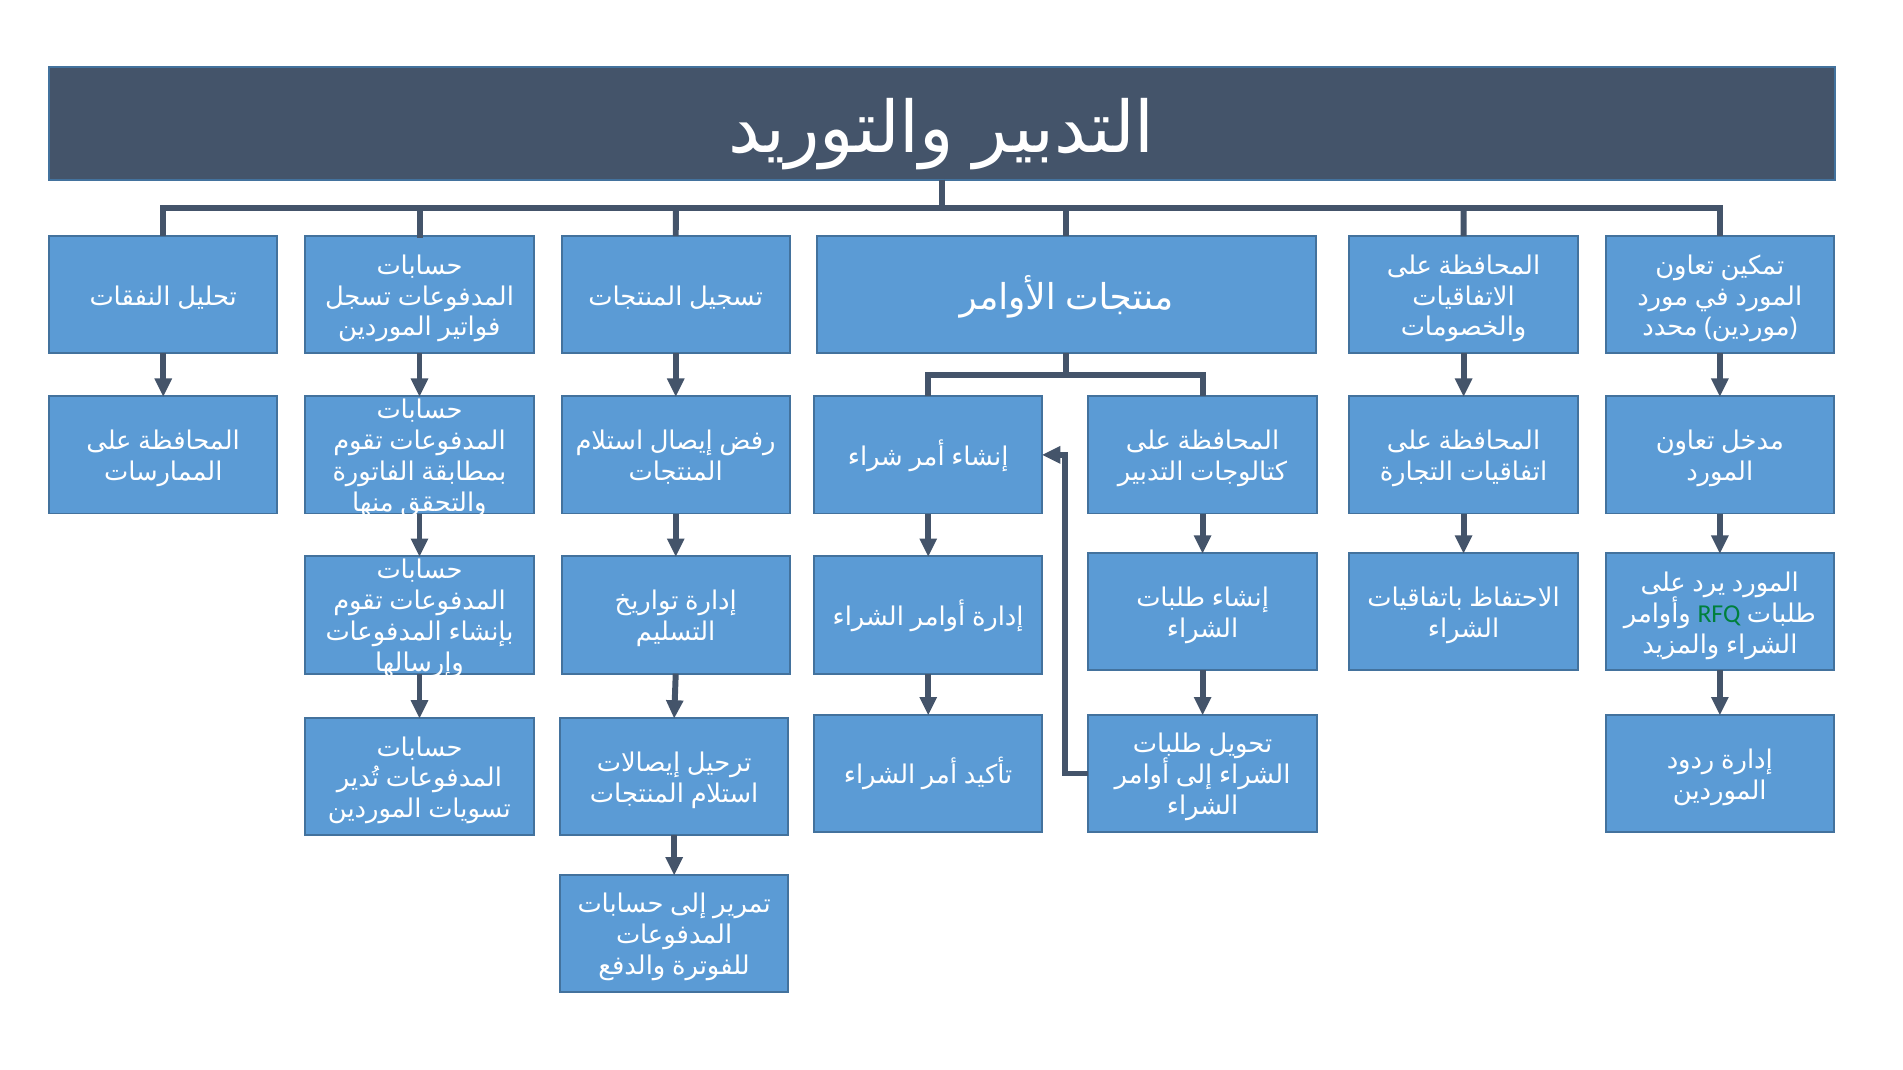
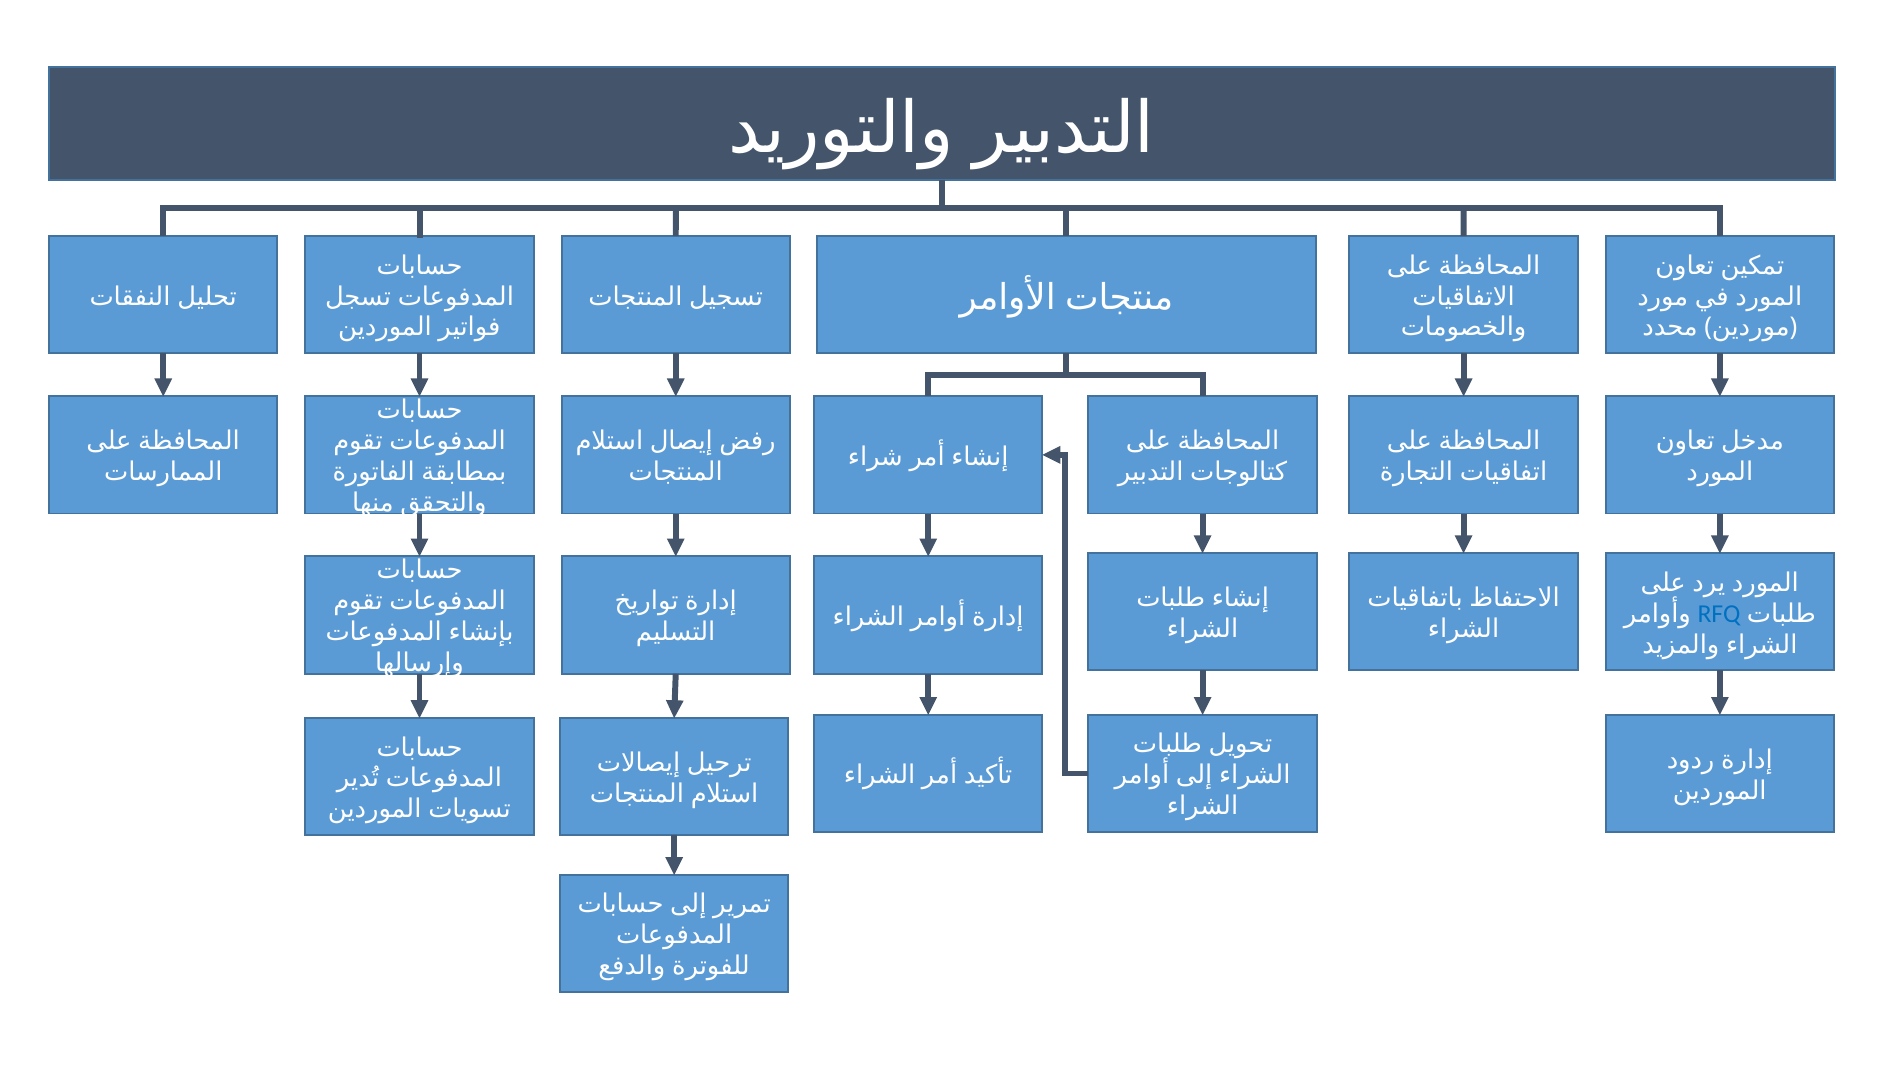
RFQ colour: green -> blue
